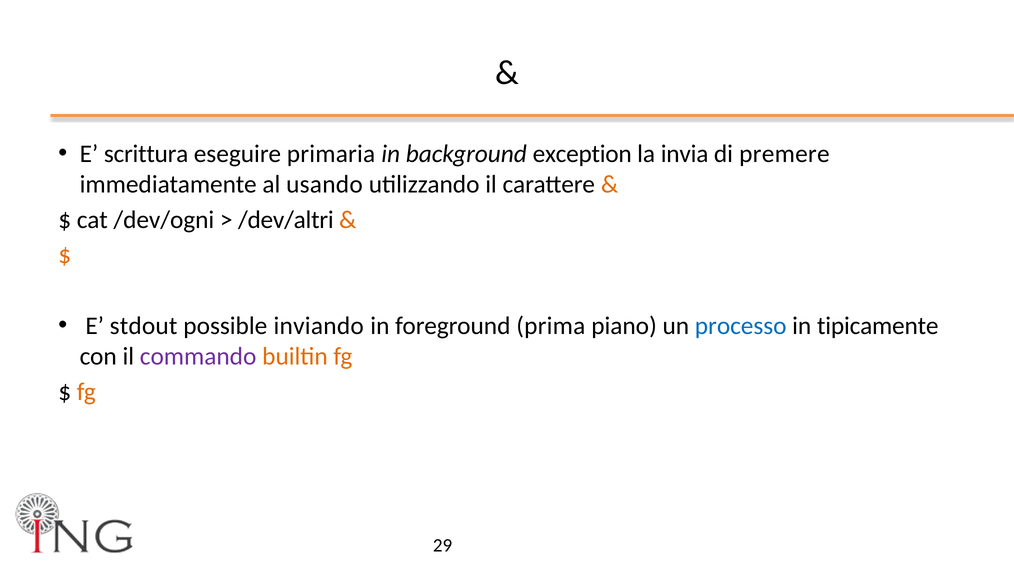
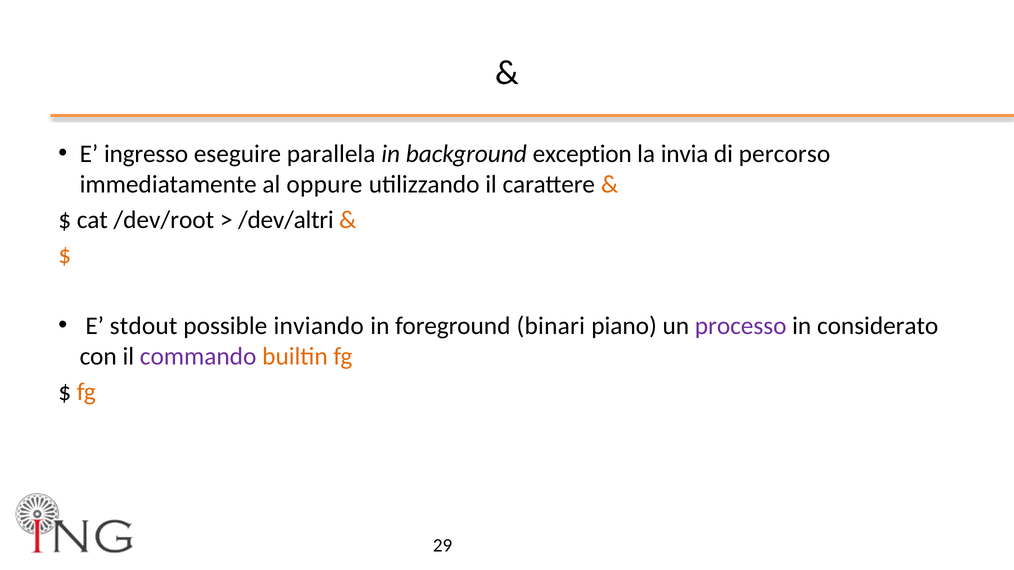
scrittura: scrittura -> ingresso
primaria: primaria -> parallela
premere: premere -> percorso
usando: usando -> oppure
/dev/ogni: /dev/ogni -> /dev/root
prima: prima -> binari
processo colour: blue -> purple
tipicamente: tipicamente -> considerato
